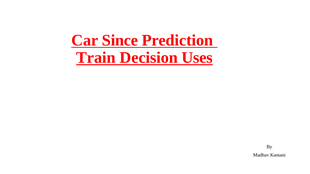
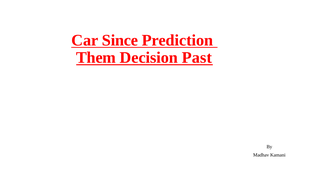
Train: Train -> Them
Uses: Uses -> Past
